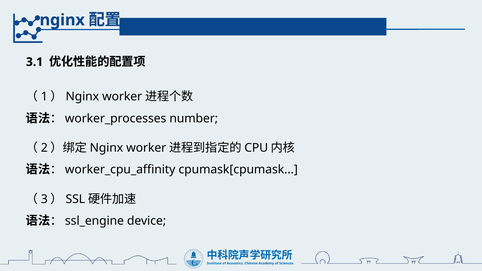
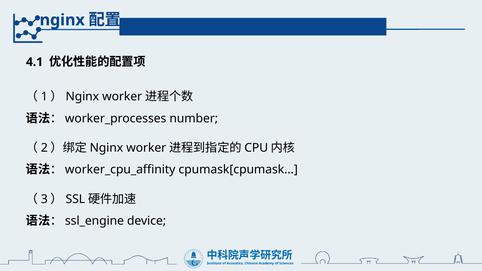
3.1: 3.1 -> 4.1
